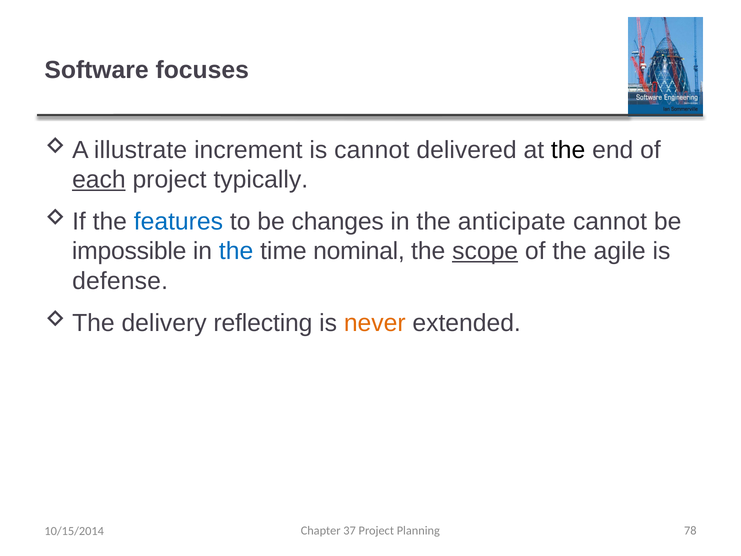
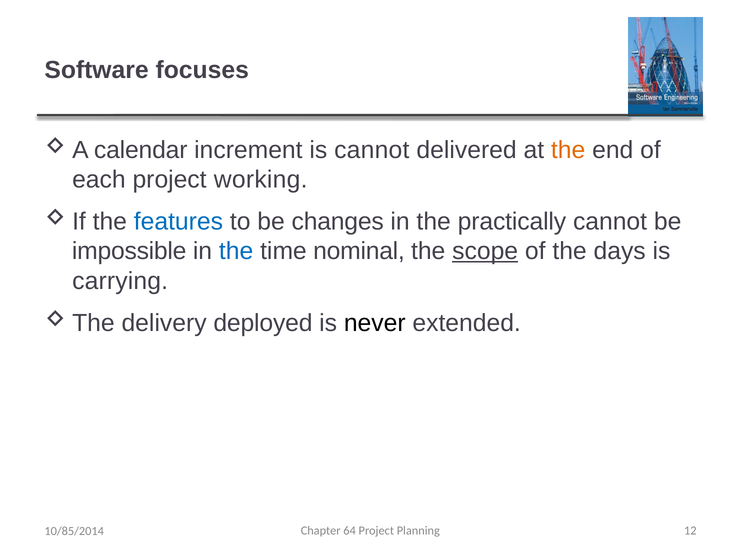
illustrate: illustrate -> calendar
the at (568, 150) colour: black -> orange
each underline: present -> none
typically: typically -> working
anticipate: anticipate -> practically
agile: agile -> days
defense: defense -> carrying
reflecting: reflecting -> deployed
never colour: orange -> black
37: 37 -> 64
78: 78 -> 12
10/15/2014: 10/15/2014 -> 10/85/2014
